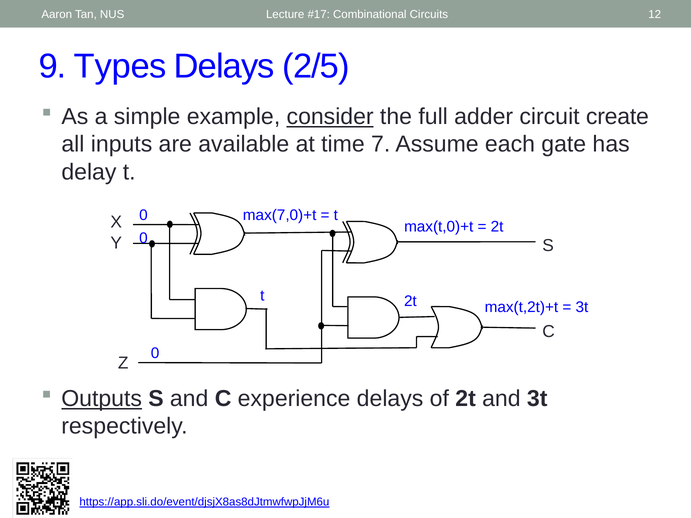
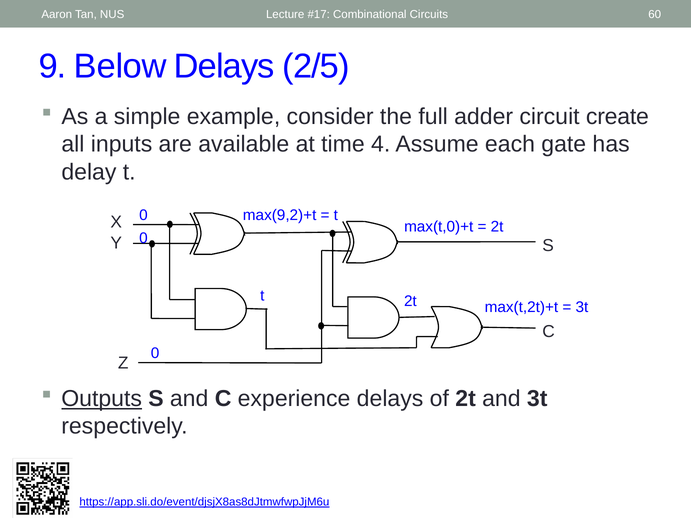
12: 12 -> 60
Types: Types -> Below
consider underline: present -> none
7: 7 -> 4
max(7,0)+t: max(7,0)+t -> max(9,2)+t
